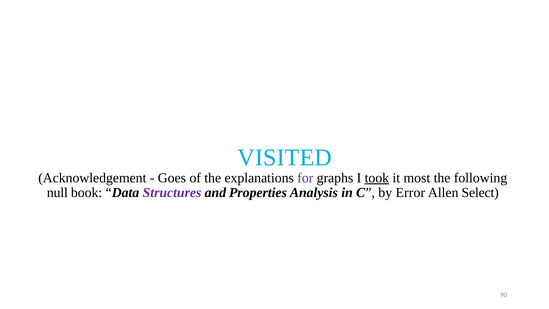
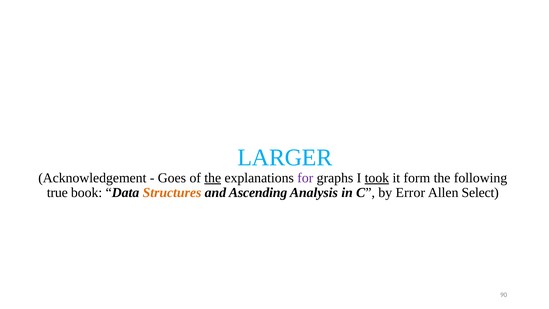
VISITED: VISITED -> LARGER
the at (213, 178) underline: none -> present
most: most -> form
null: null -> true
Structures colour: purple -> orange
Properties: Properties -> Ascending
